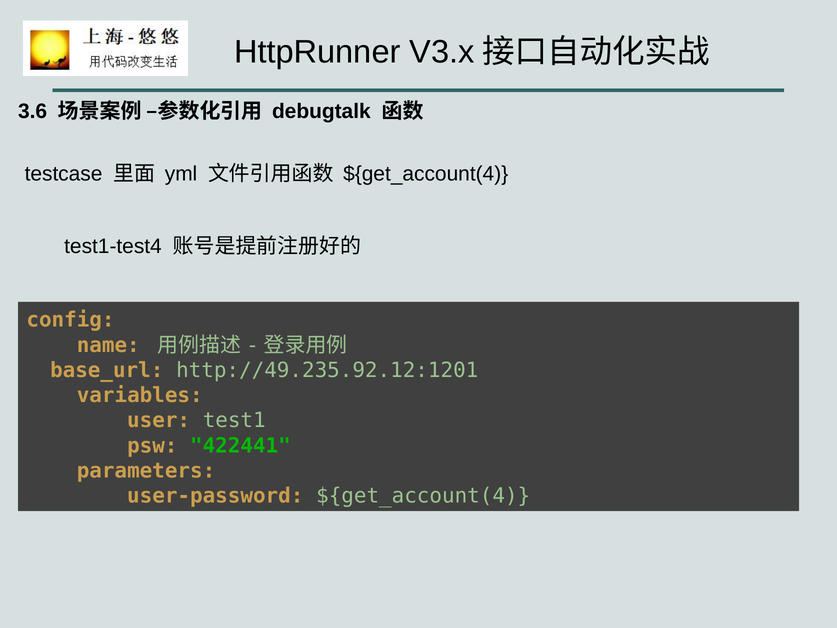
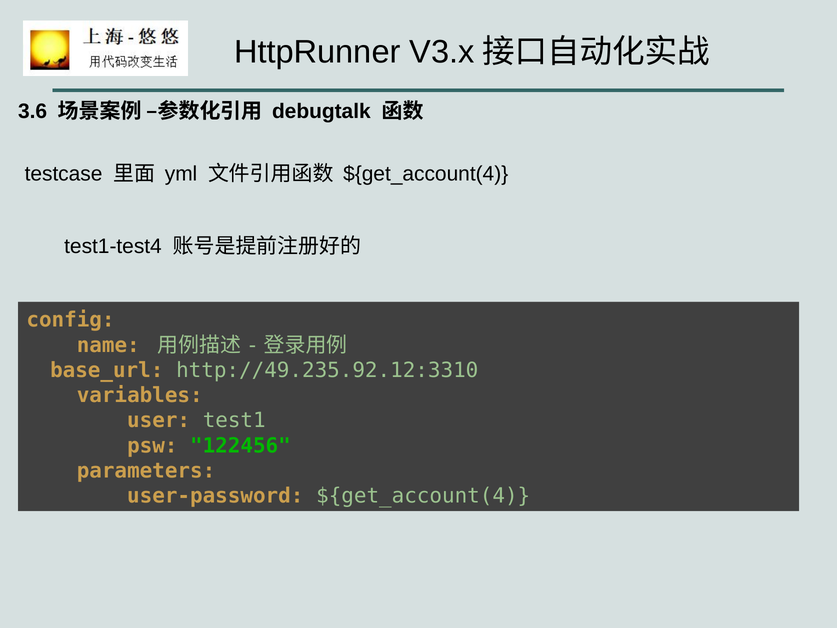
http://49.235.92.12:1201: http://49.235.92.12:1201 -> http://49.235.92.12:3310
422441: 422441 -> 122456
